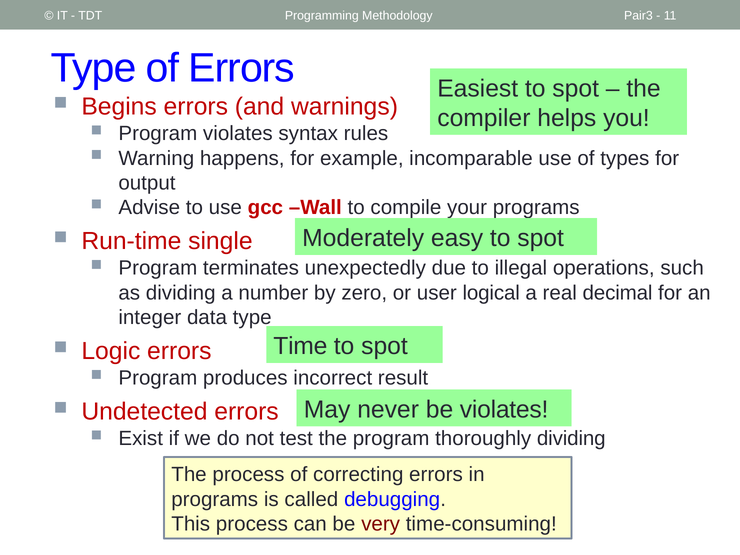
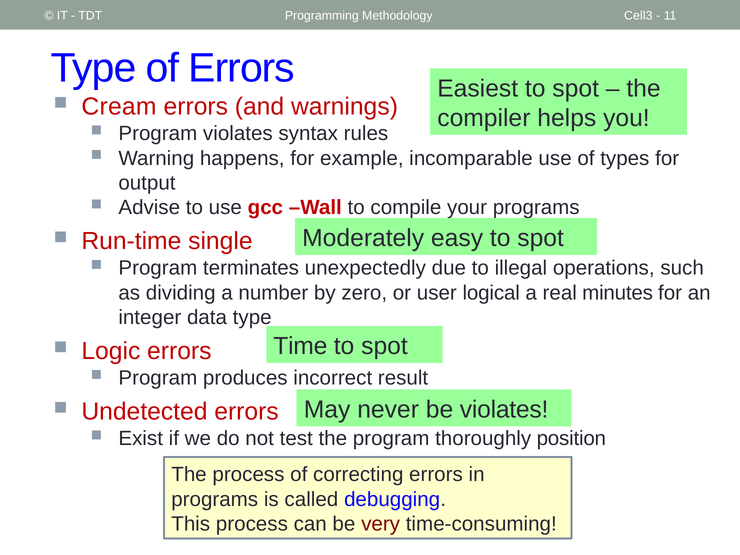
Pair3: Pair3 -> Cell3
Begins: Begins -> Cream
decimal: decimal -> minutes
thoroughly dividing: dividing -> position
